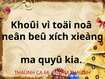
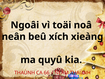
Khoûi: Khoûi -> Ngoâi
